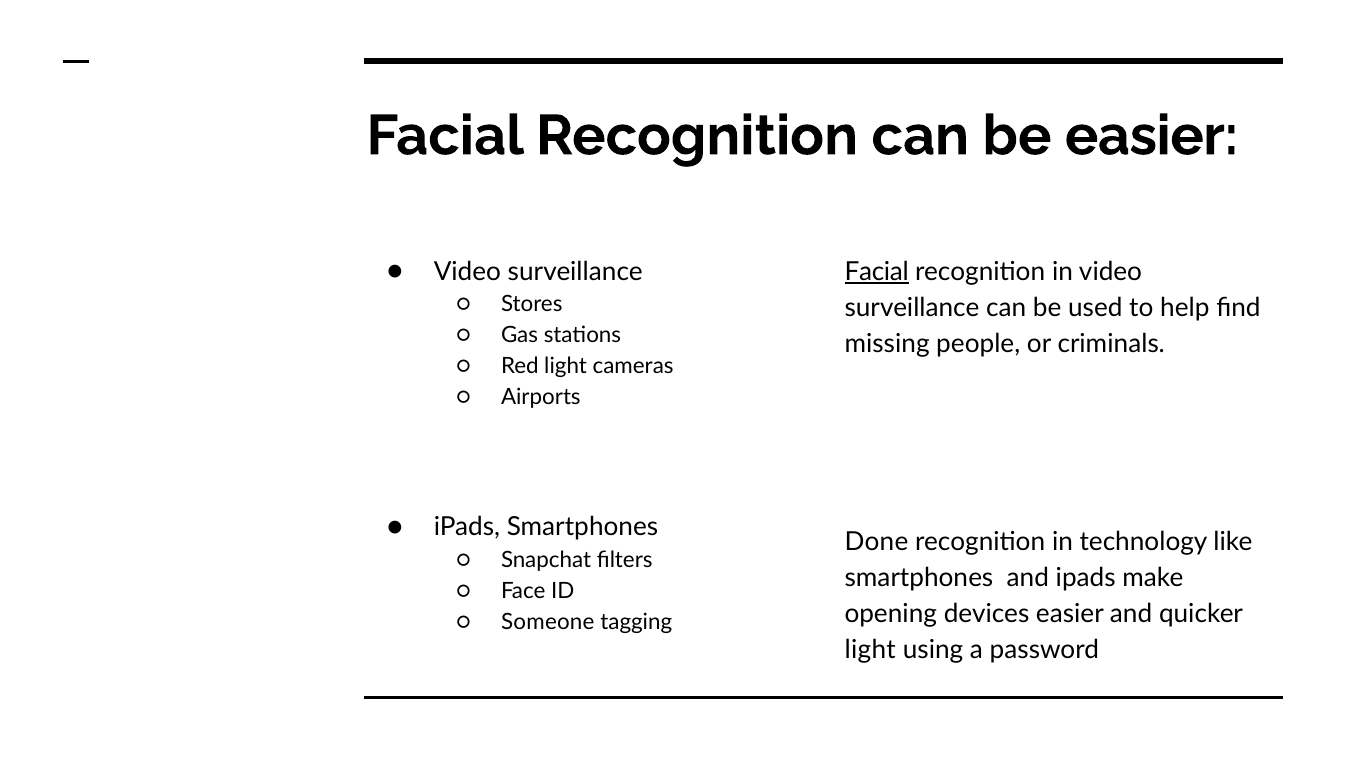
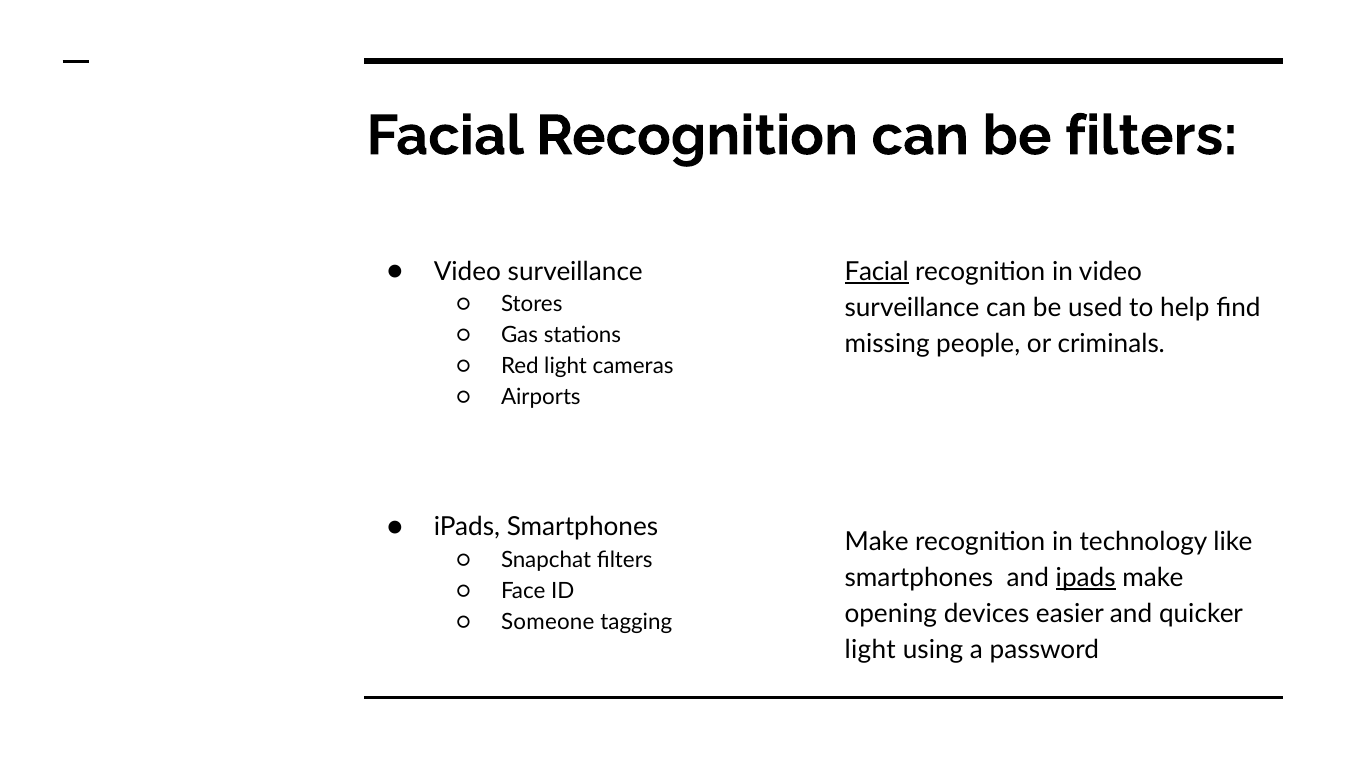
be easier: easier -> filters
Done at (876, 541): Done -> Make
ipads at (1086, 577) underline: none -> present
